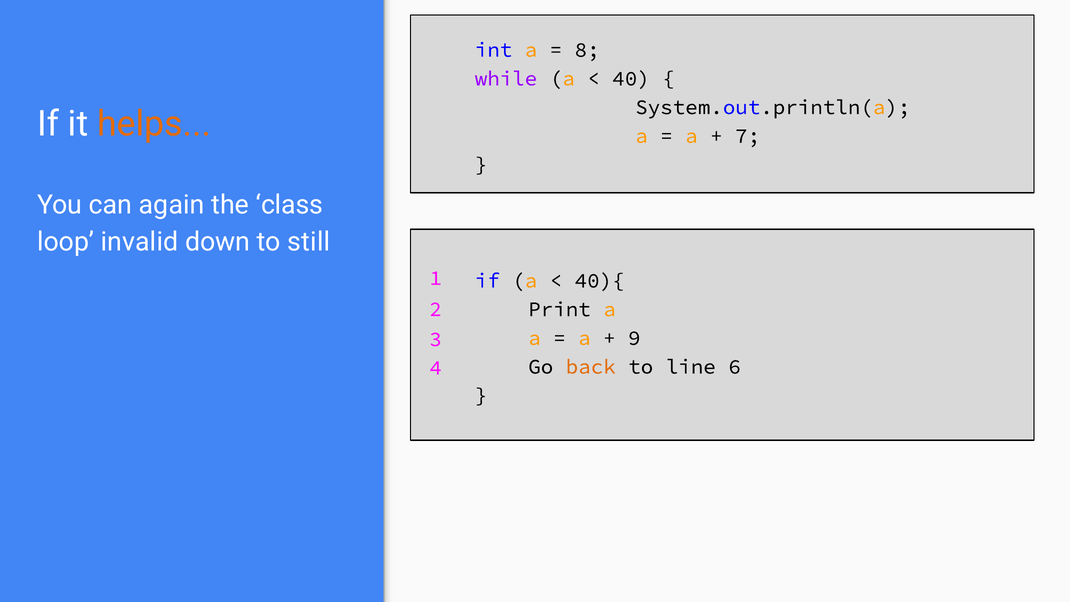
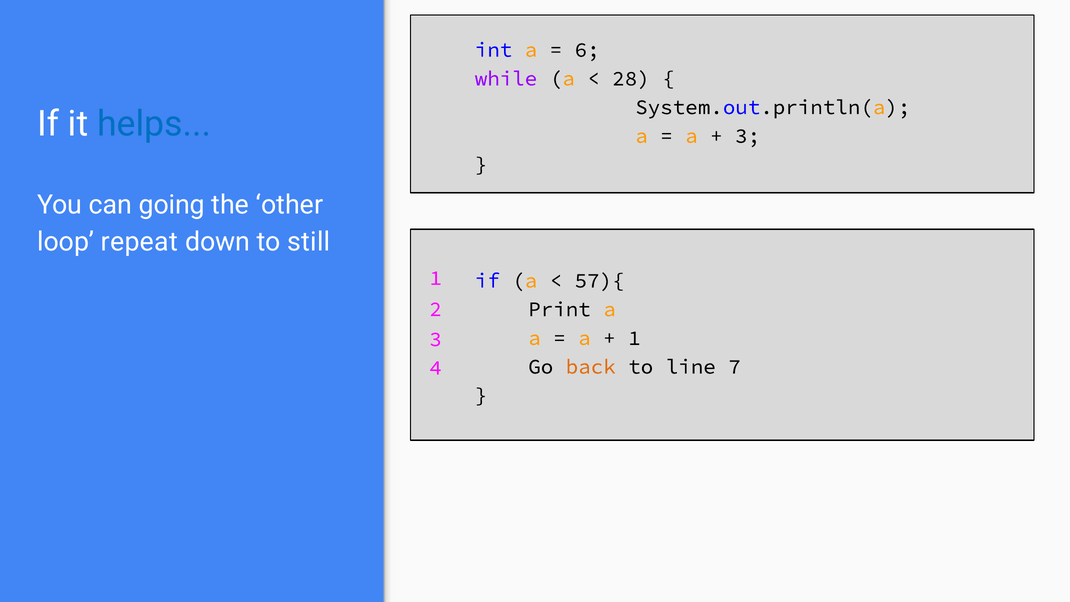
8: 8 -> 6
40: 40 -> 28
helps colour: orange -> blue
7 at (748, 136): 7 -> 3
again: again -> going
class: class -> other
invalid: invalid -> repeat
40){: 40){ -> 57){
9 at (634, 338): 9 -> 1
6: 6 -> 7
